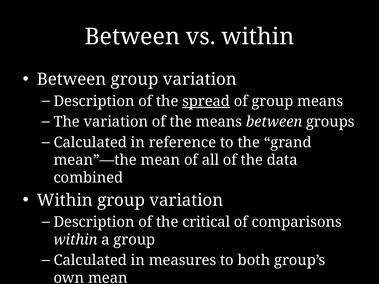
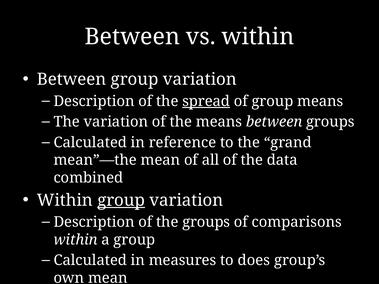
group at (121, 200) underline: none -> present
the critical: critical -> groups
both: both -> does
